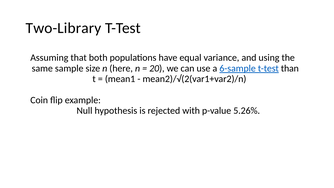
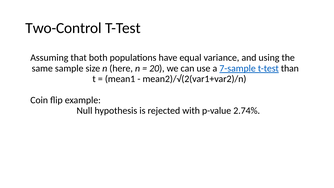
Two-Library: Two-Library -> Two-Control
6-sample: 6-sample -> 7-sample
5.26%: 5.26% -> 2.74%
